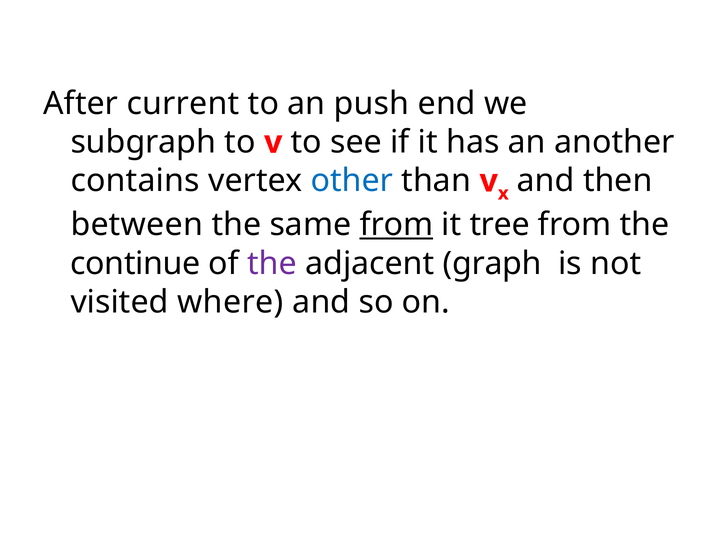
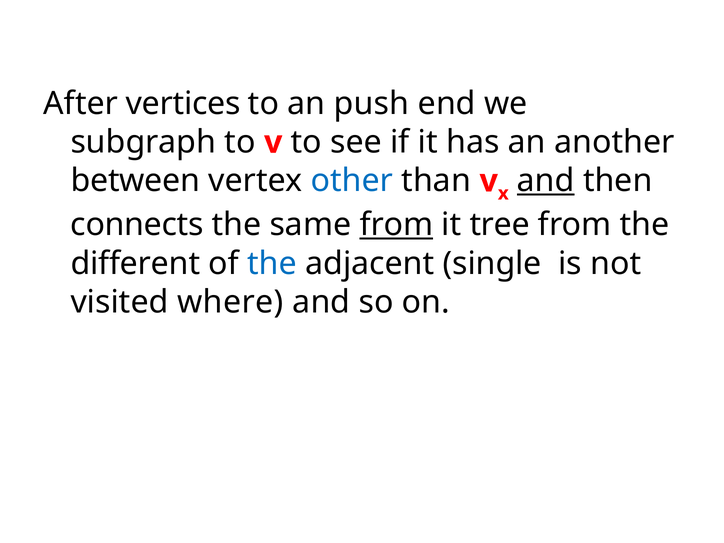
current: current -> vertices
contains: contains -> between
and at (546, 181) underline: none -> present
between: between -> connects
continue: continue -> different
the at (272, 263) colour: purple -> blue
graph: graph -> single
